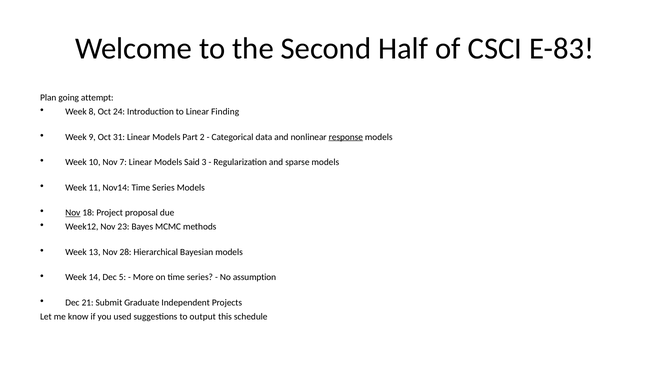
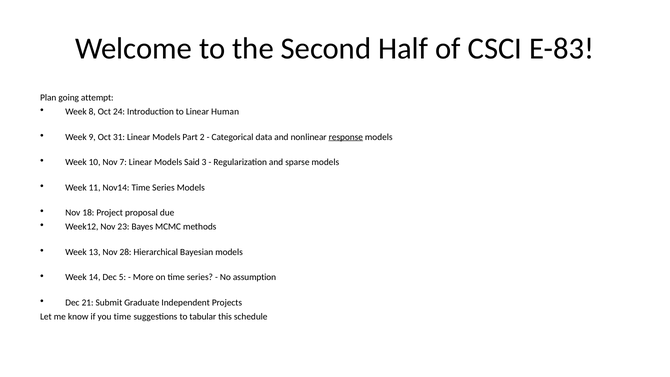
Finding: Finding -> Human
Nov at (73, 213) underline: present -> none
you used: used -> time
output: output -> tabular
